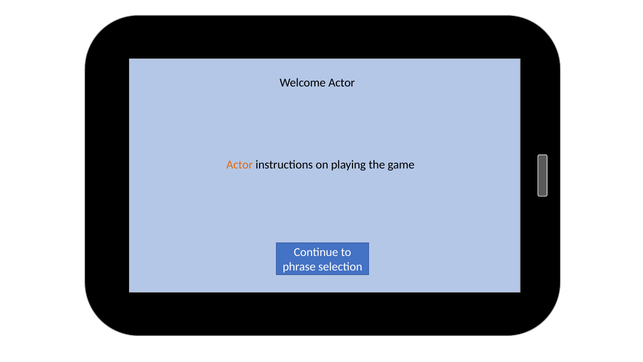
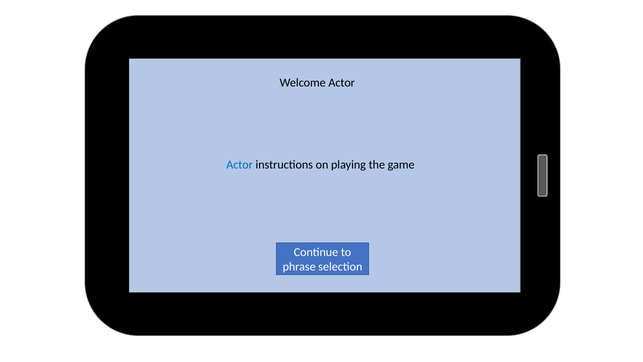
Actor at (240, 164) colour: orange -> blue
